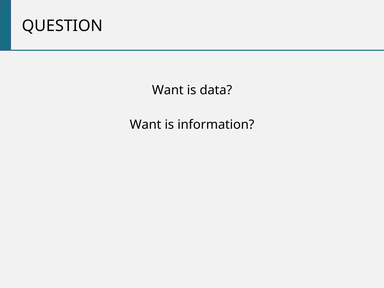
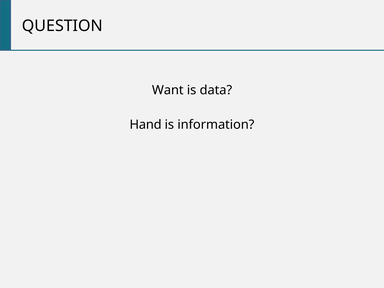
Want at (145, 125): Want -> Hand
